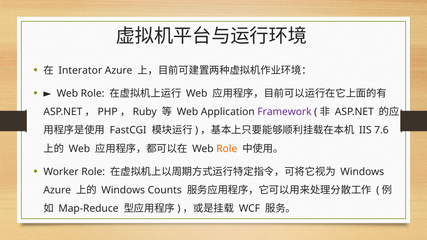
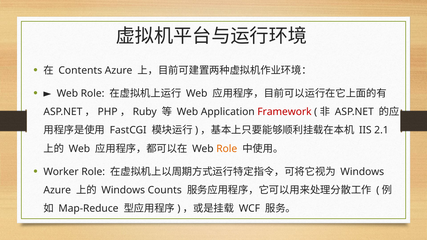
Interator: Interator -> Contents
Framework colour: purple -> red
7.6: 7.6 -> 2.1
